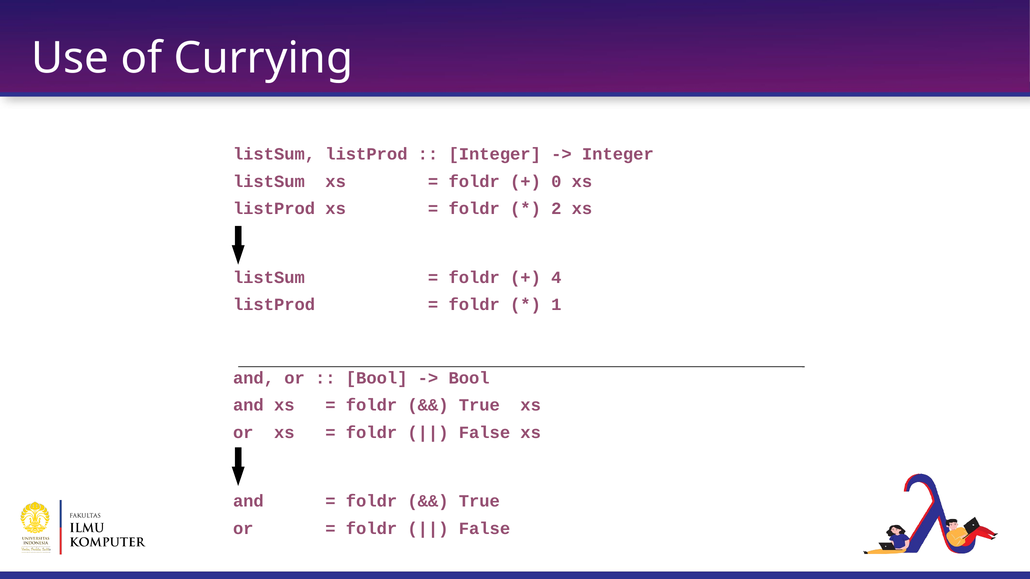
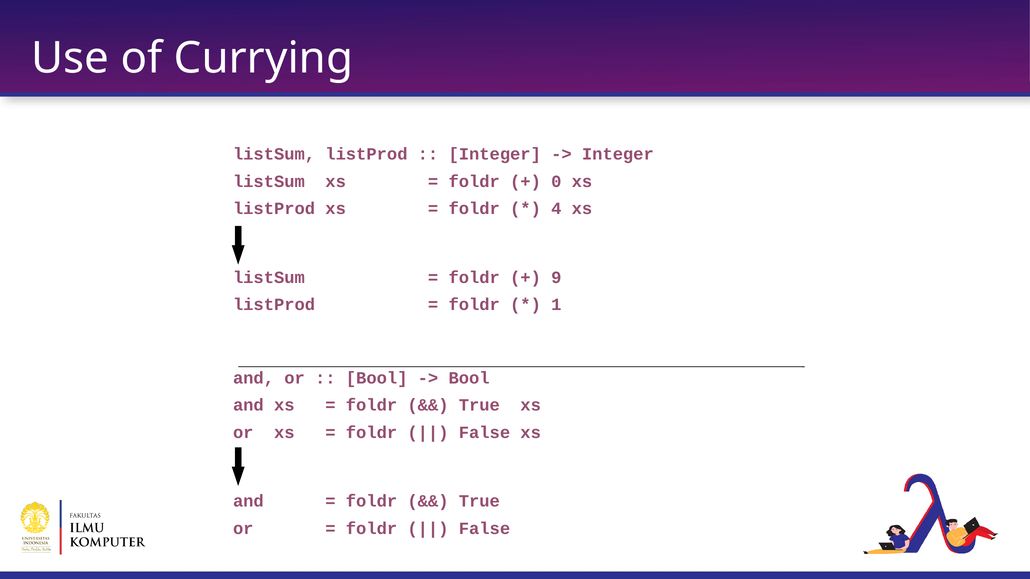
2: 2 -> 4
4: 4 -> 9
